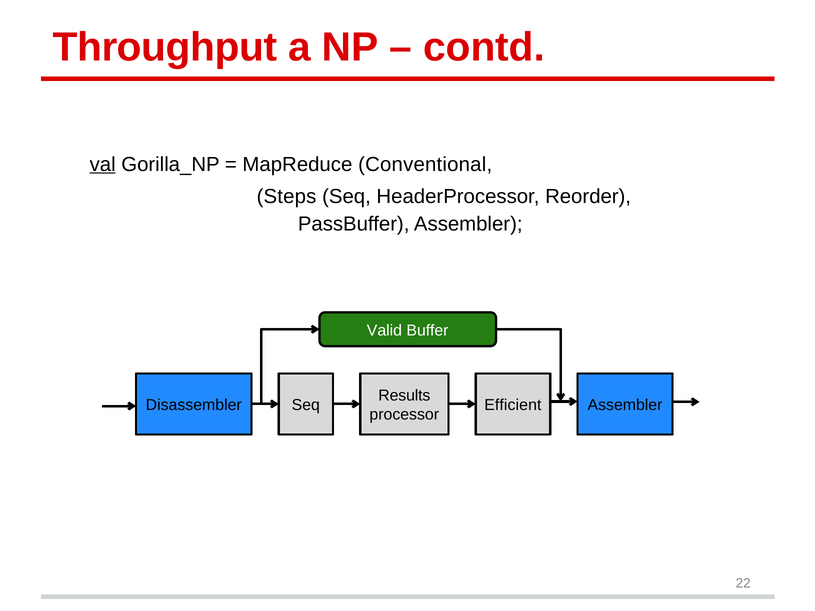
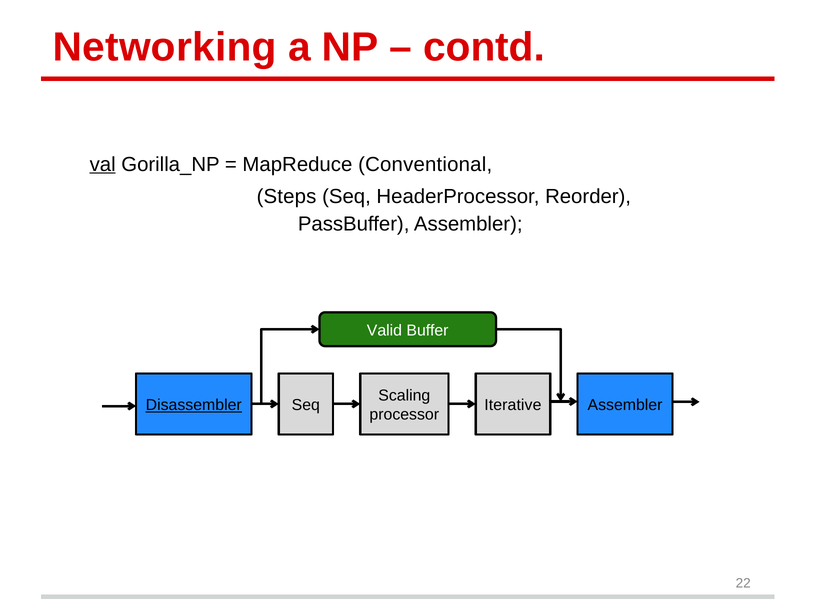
Throughput: Throughput -> Networking
Results: Results -> Scaling
Disassembler underline: none -> present
Efficient: Efficient -> Iterative
